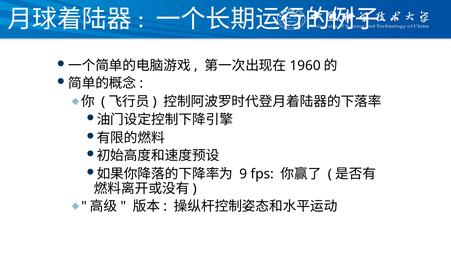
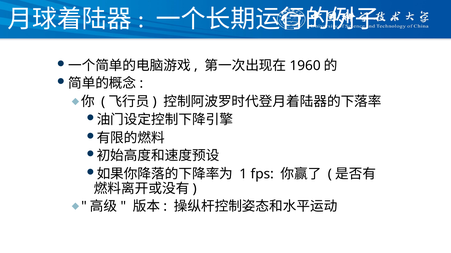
9: 9 -> 1
